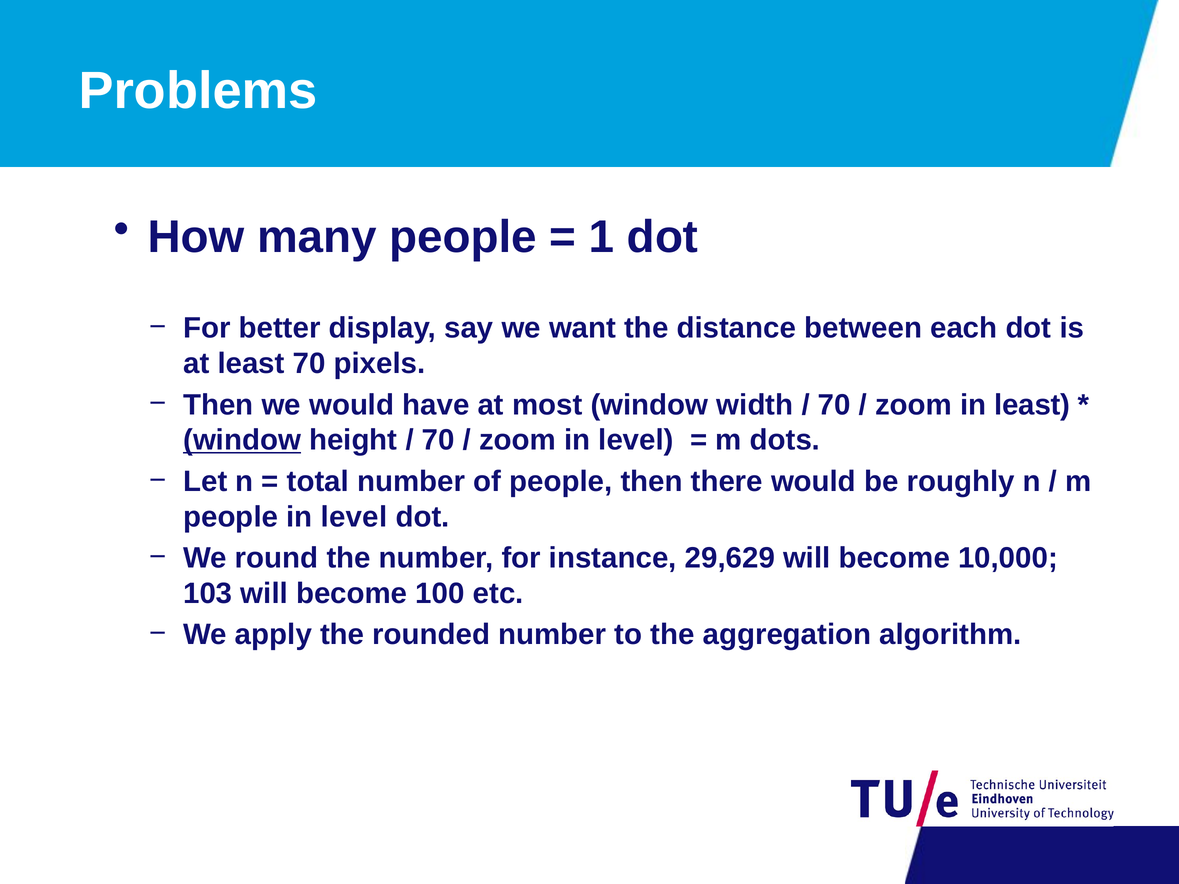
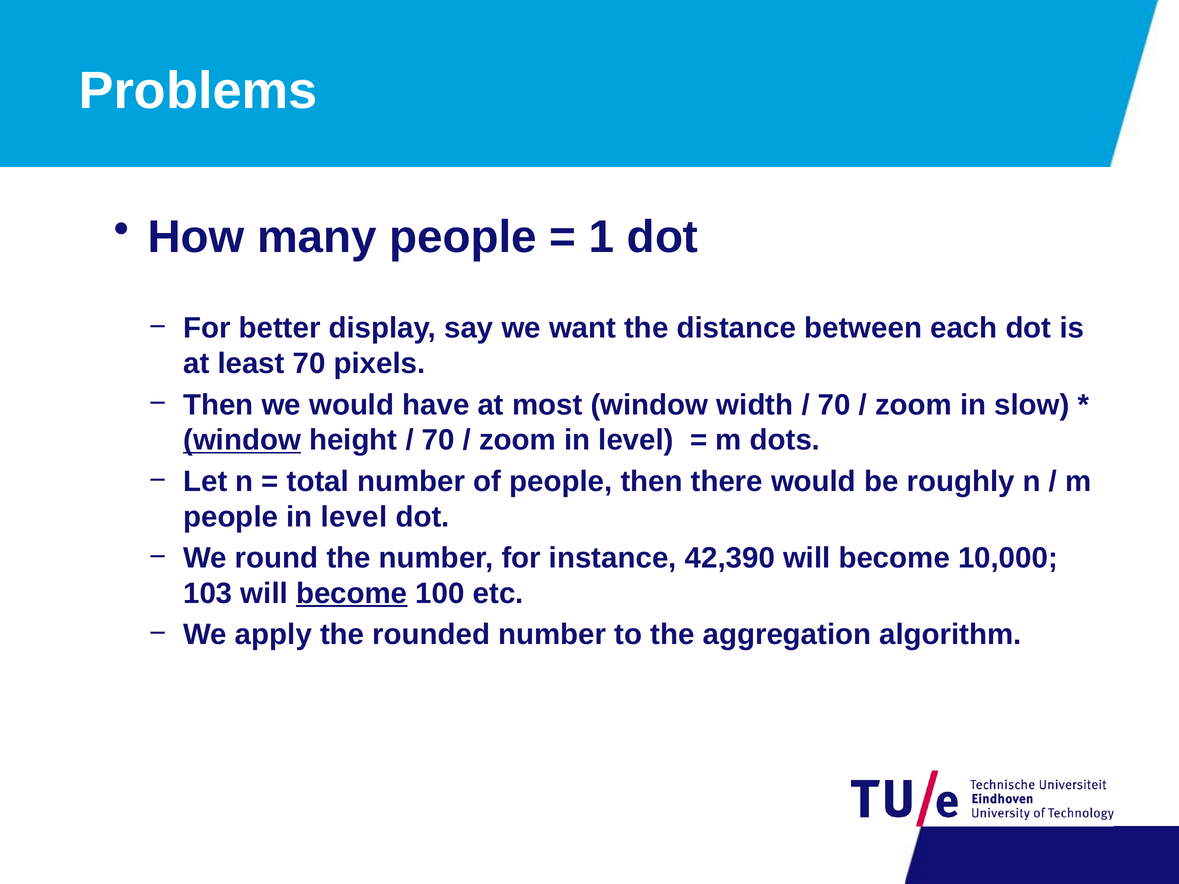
in least: least -> slow
29,629: 29,629 -> 42,390
become at (352, 594) underline: none -> present
